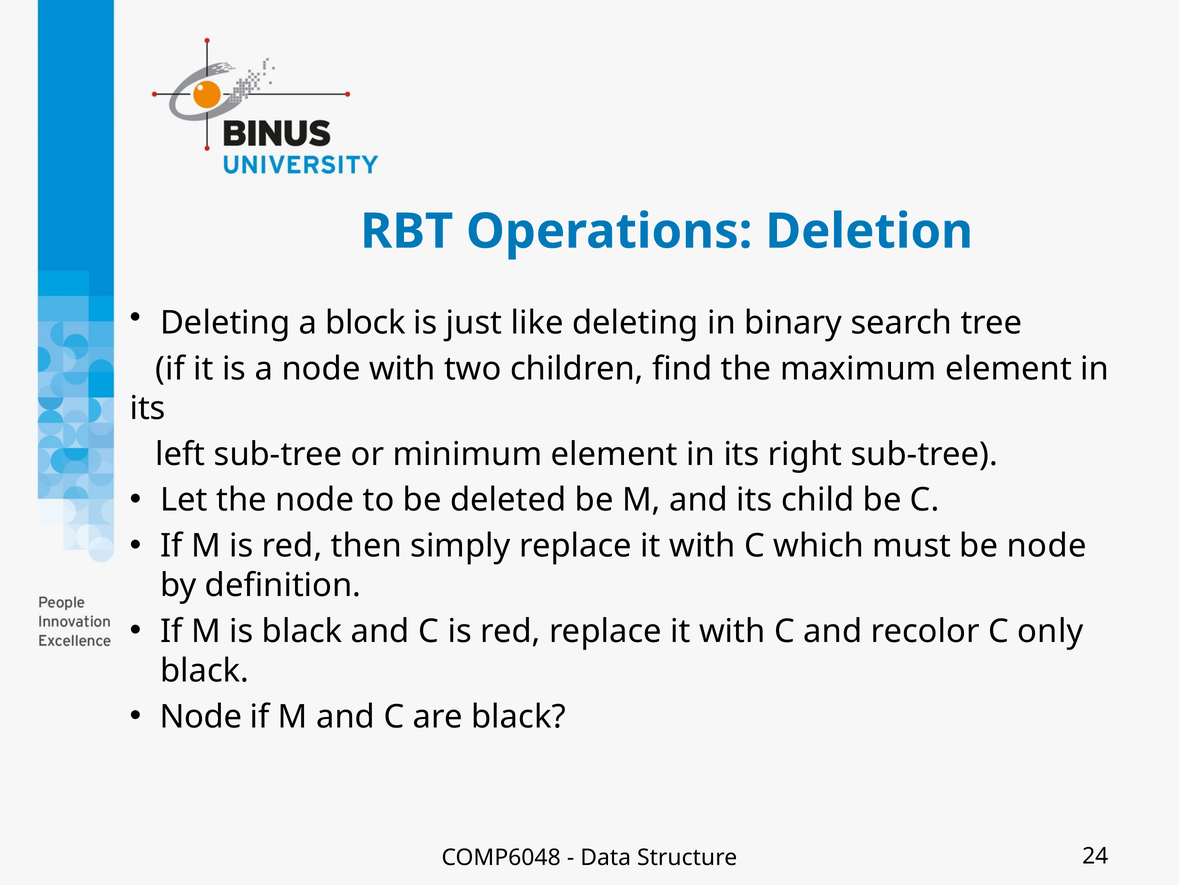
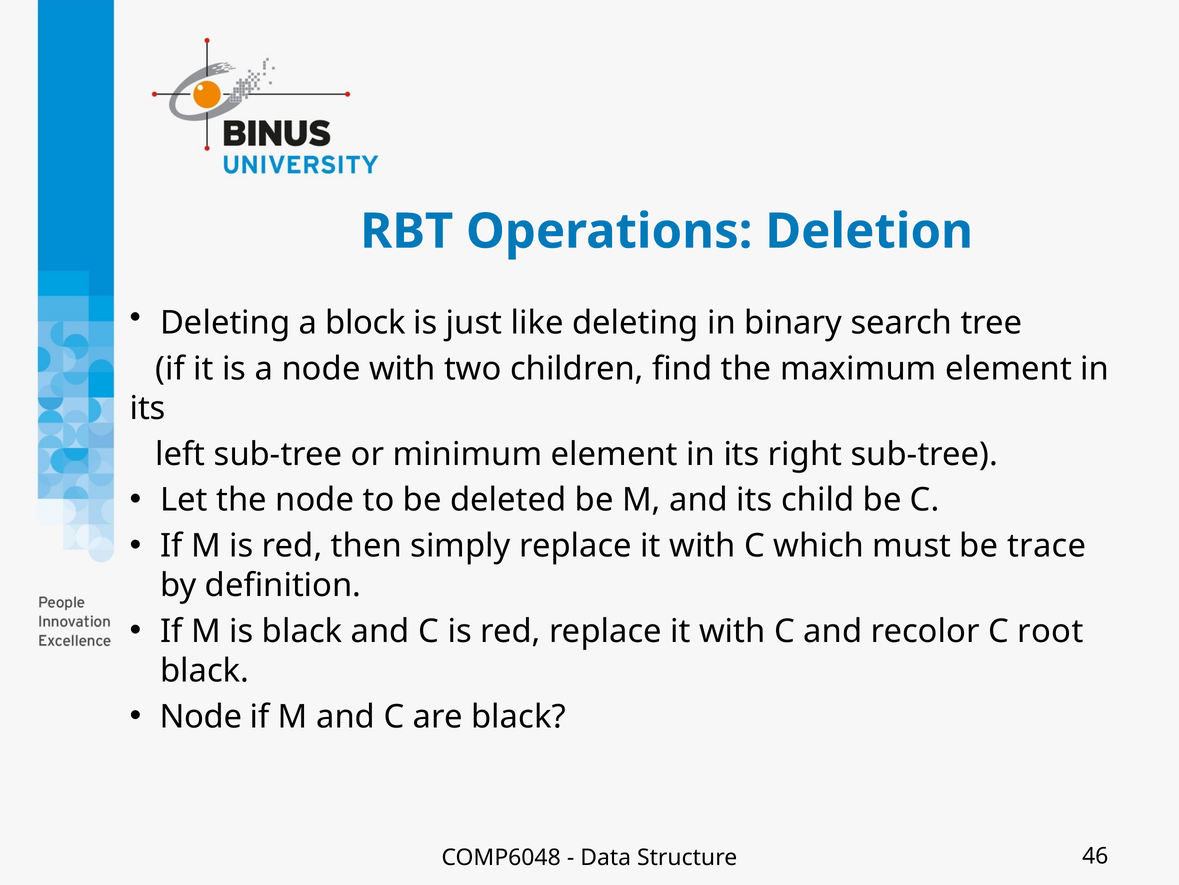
be node: node -> trace
only: only -> root
24: 24 -> 46
